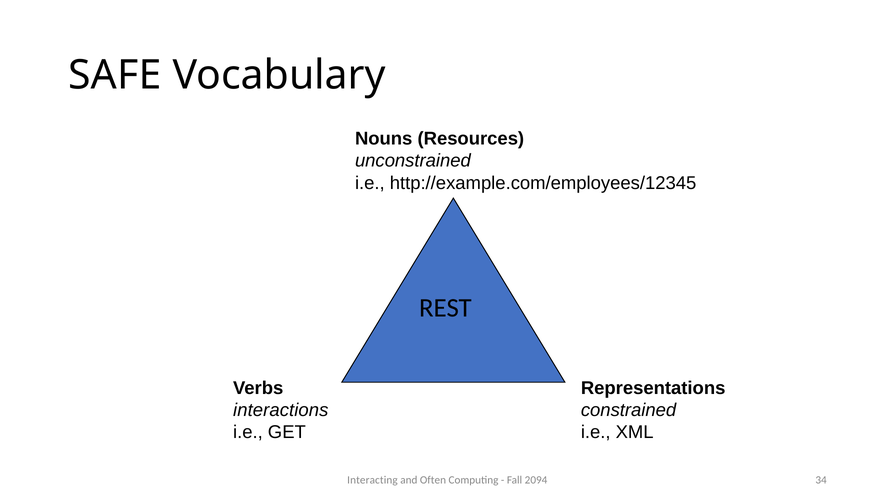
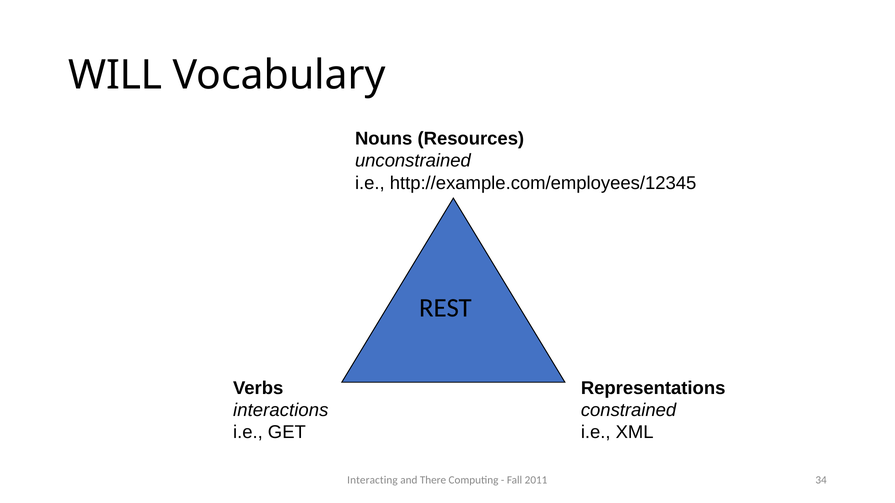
SAFE: SAFE -> WILL
Often: Often -> There
2094: 2094 -> 2011
